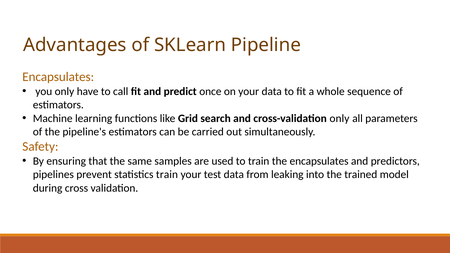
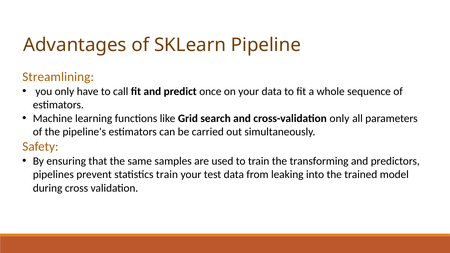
Encapsulates at (58, 77): Encapsulates -> Streamlining
the encapsulates: encapsulates -> transforming
